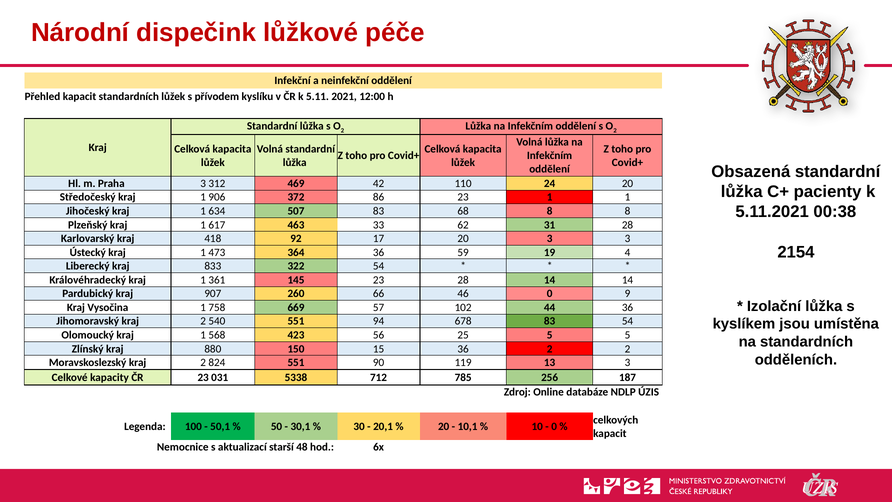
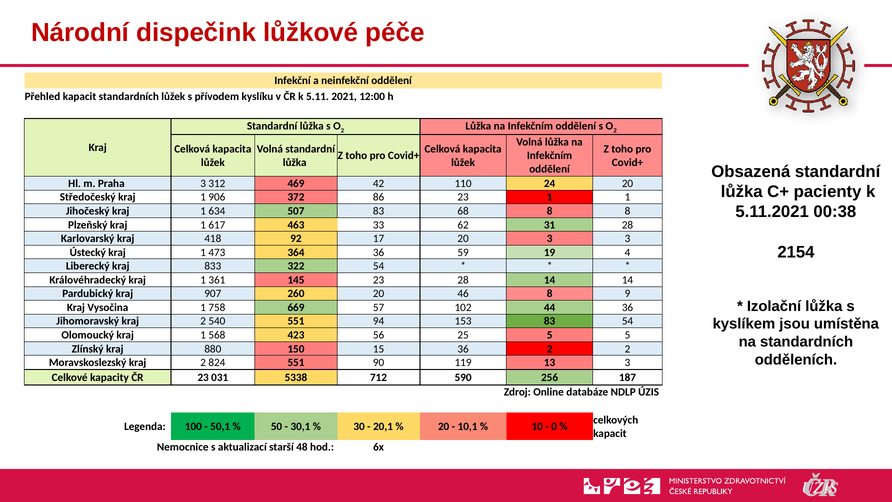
260 66: 66 -> 20
46 0: 0 -> 8
678: 678 -> 153
785: 785 -> 590
